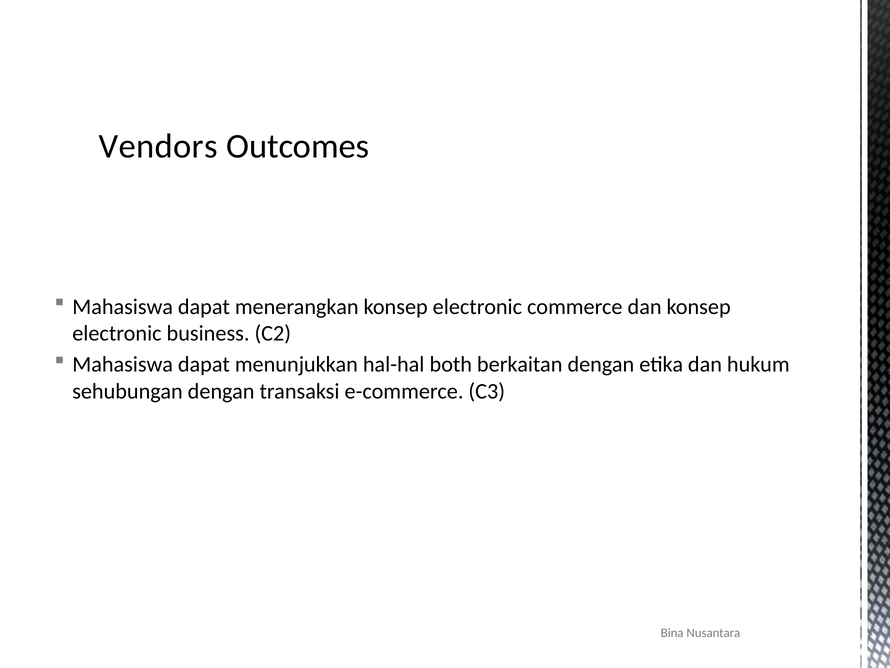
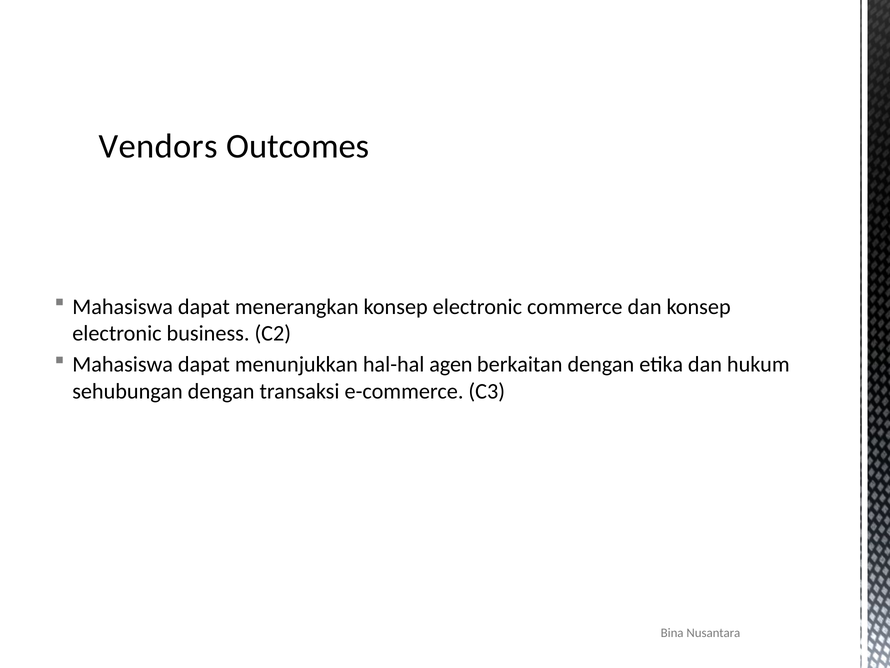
both: both -> agen
